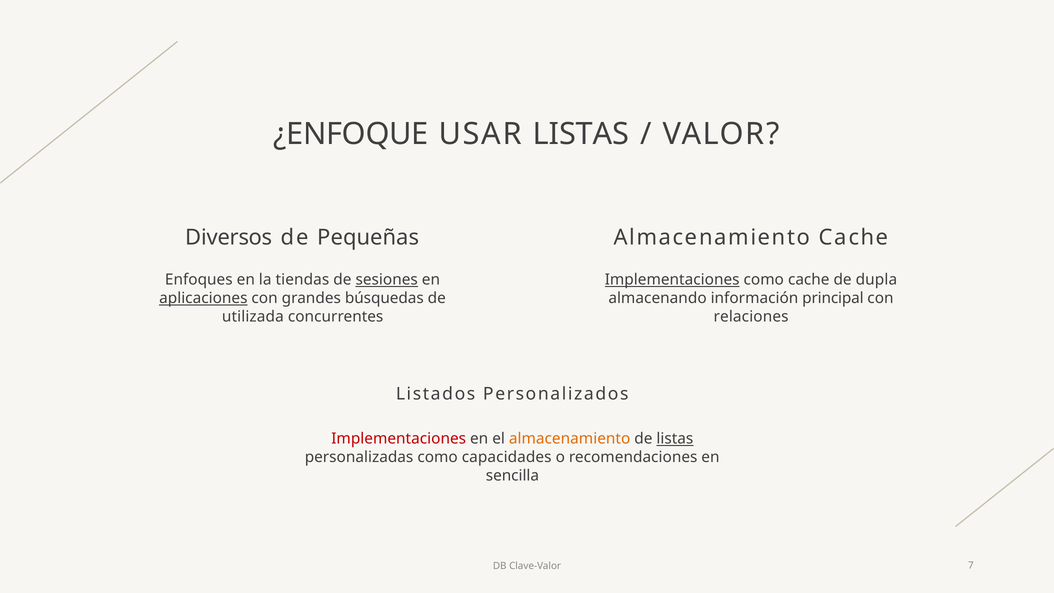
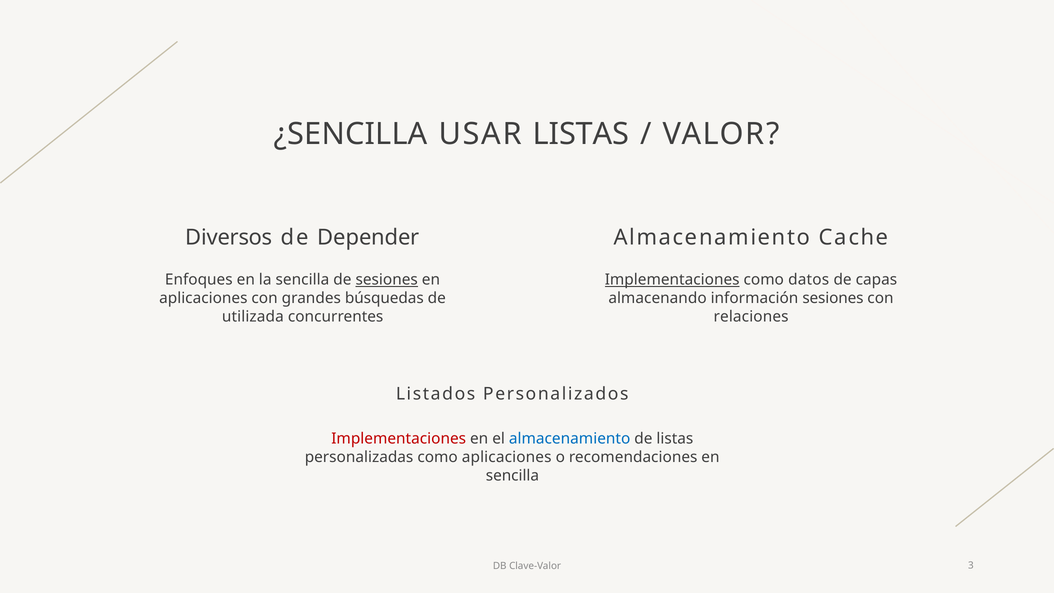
¿ENFOQUE: ¿ENFOQUE -> ¿SENCILLA
Pequeñas: Pequeñas -> Depender
la tiendas: tiendas -> sencilla
como cache: cache -> datos
dupla: dupla -> capas
aplicaciones at (203, 298) underline: present -> none
información principal: principal -> sesiones
almacenamiento at (570, 439) colour: orange -> blue
listas at (675, 439) underline: present -> none
como capacidades: capacidades -> aplicaciones
7: 7 -> 3
